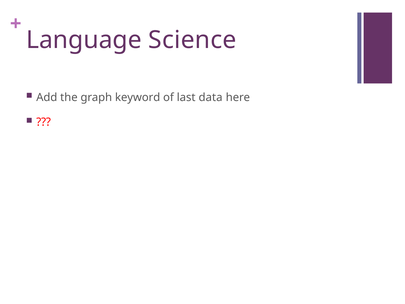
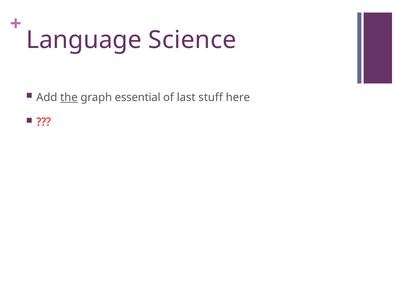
the underline: none -> present
keyword: keyword -> essential
data: data -> stuff
